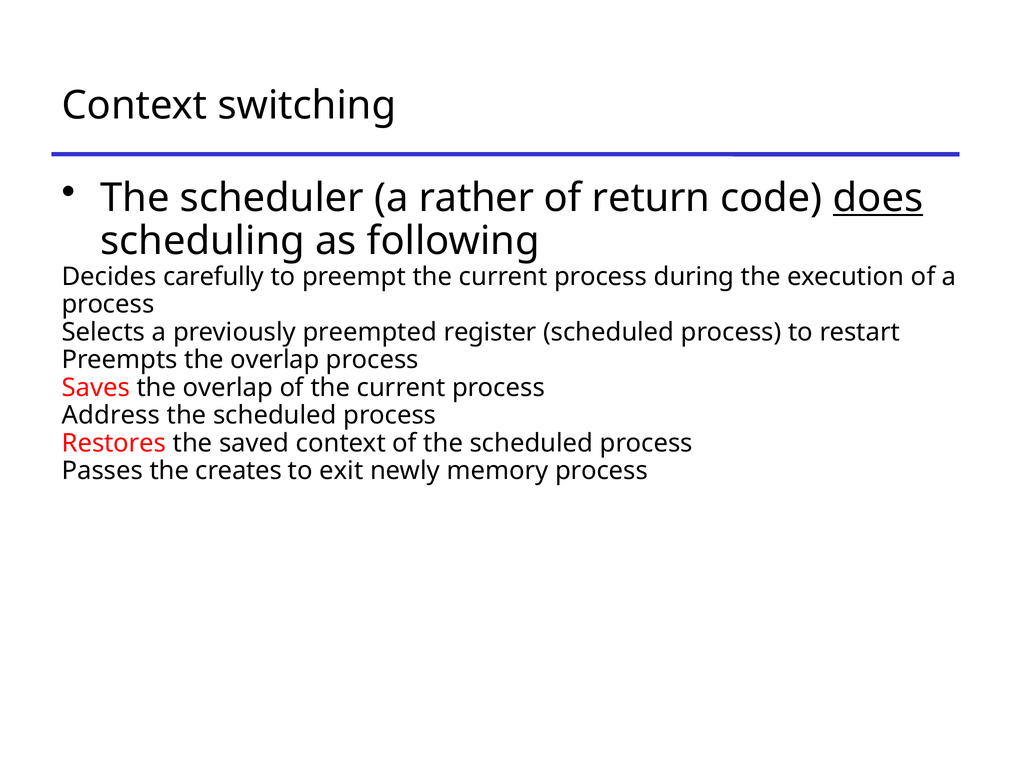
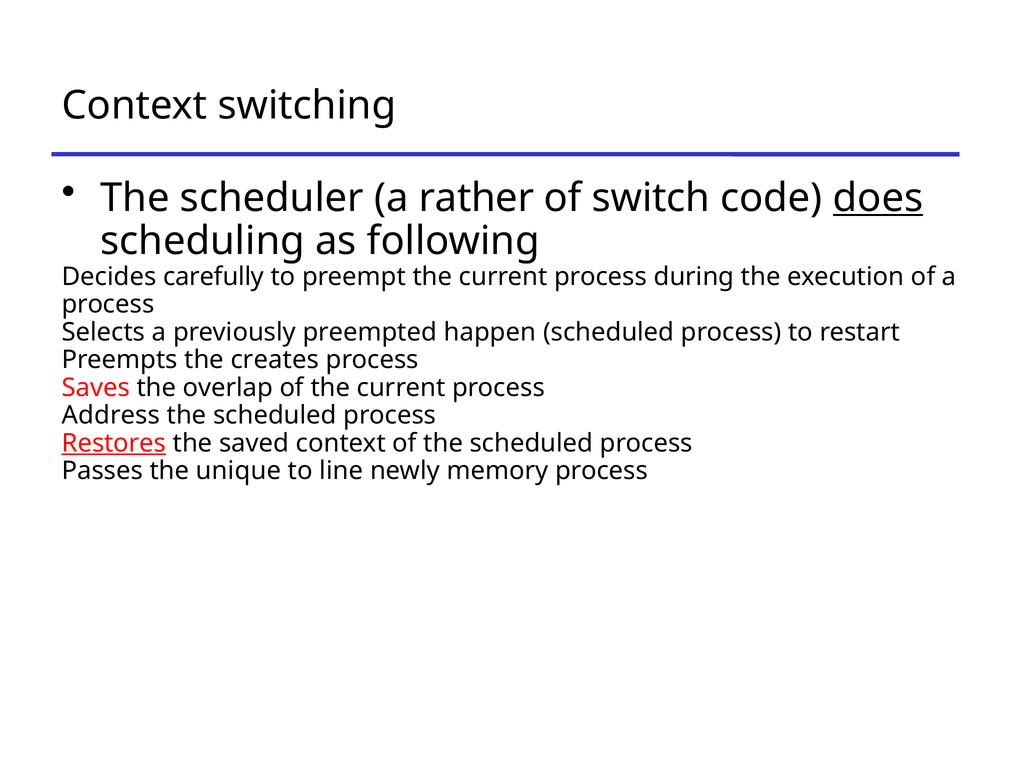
return: return -> switch
register: register -> happen
Preempts the overlap: overlap -> creates
Restores underline: none -> present
creates: creates -> unique
exit: exit -> line
